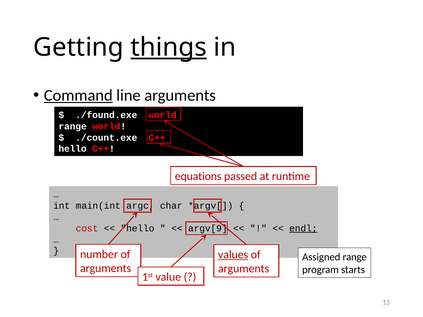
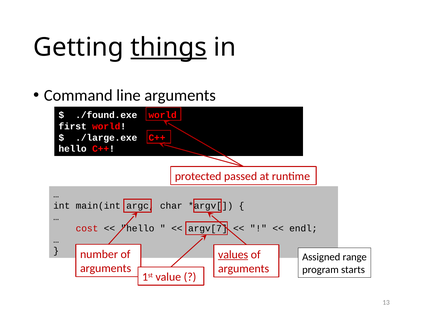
Command underline: present -> none
range at (73, 126): range -> first
./count.exe: ./count.exe -> ./large.exe
equations: equations -> protected
argv[9: argv[9 -> argv[7
endl underline: present -> none
